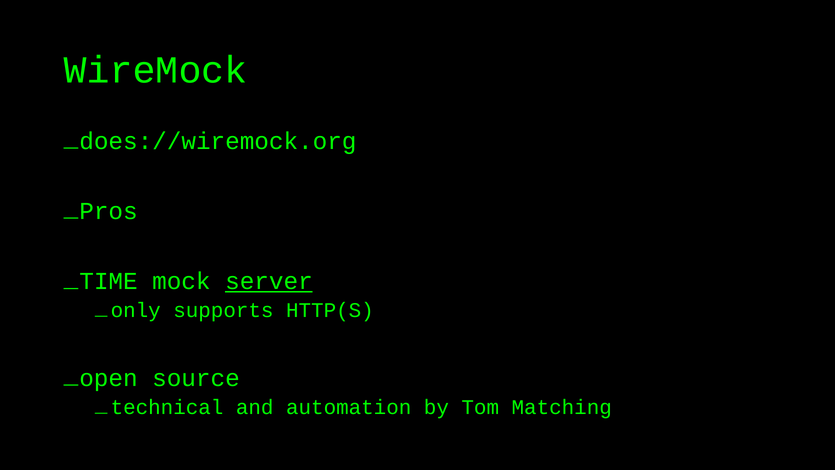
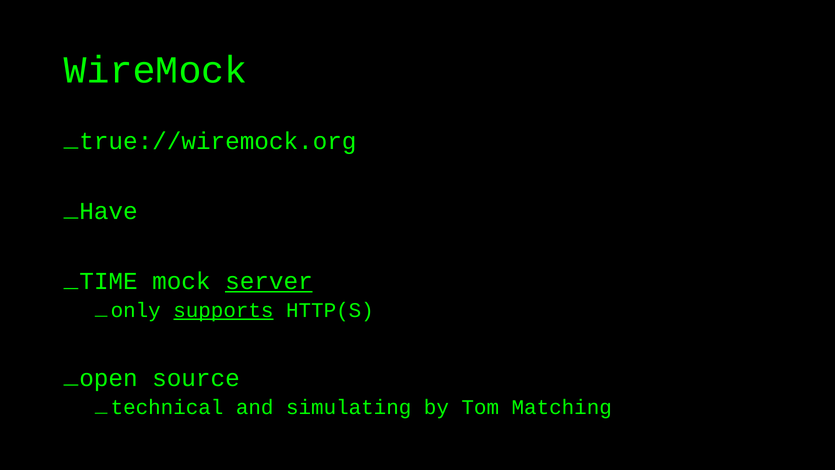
does://wiremock.org: does://wiremock.org -> true://wiremock.org
Pros: Pros -> Have
supports underline: none -> present
automation: automation -> simulating
